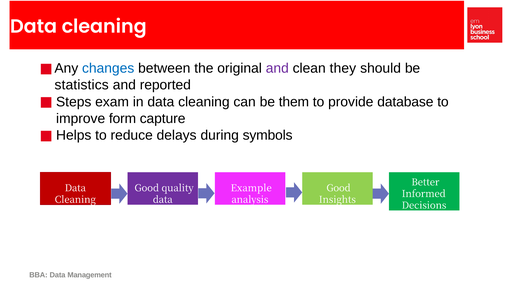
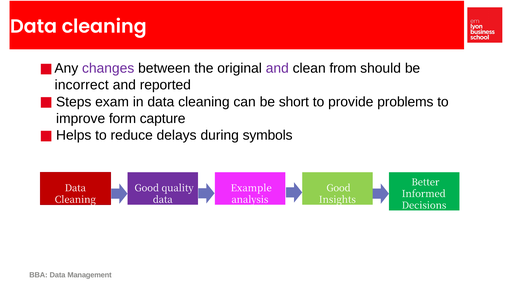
changes colour: blue -> purple
they: they -> from
statistics: statistics -> incorrect
them: them -> short
database: database -> problems
